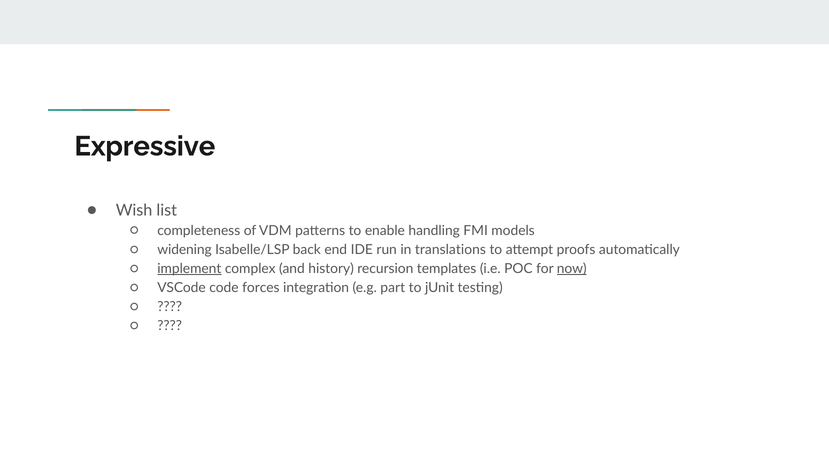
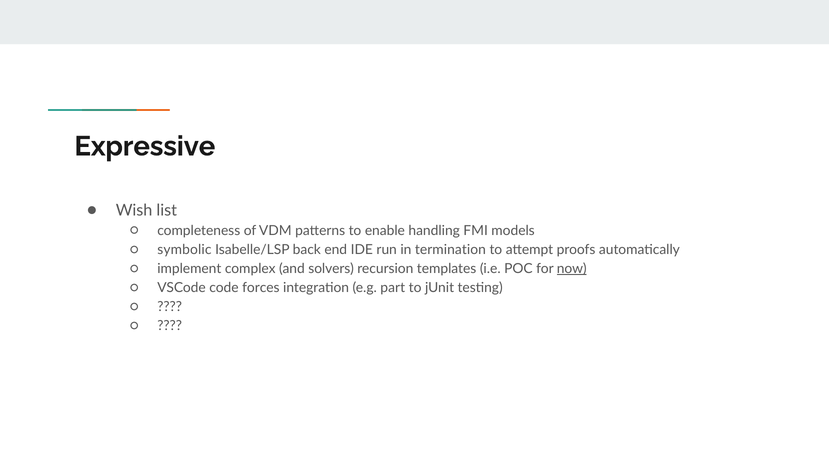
widening: widening -> symbolic
translations: translations -> termination
implement underline: present -> none
history: history -> solvers
